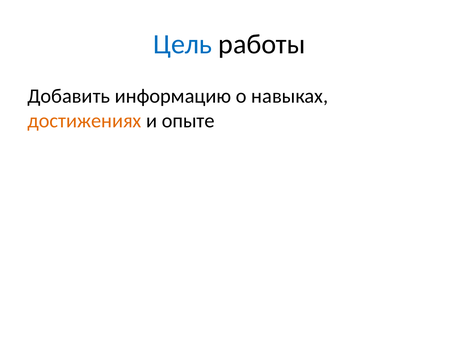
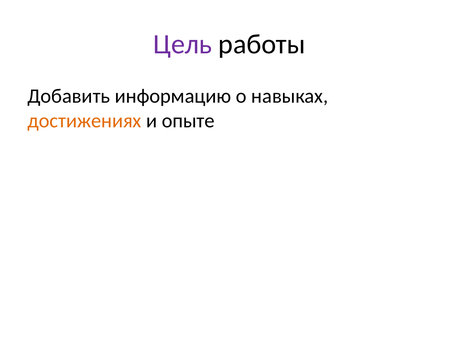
Цель colour: blue -> purple
